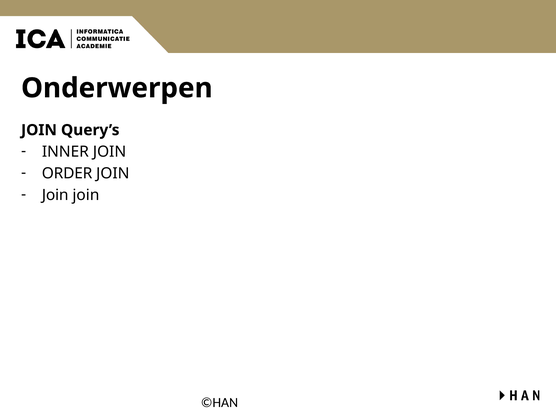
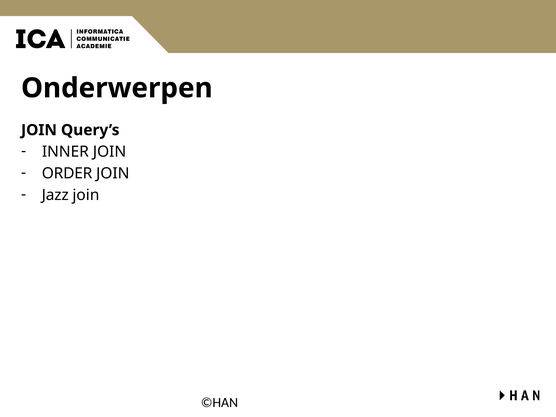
Join at (55, 195): Join -> Jazz
